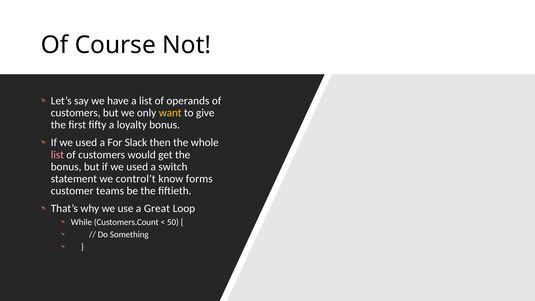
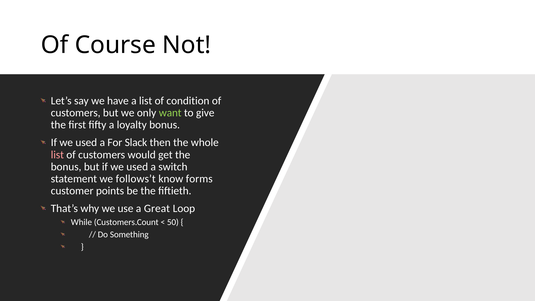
operands: operands -> condition
want colour: yellow -> light green
control’t: control’t -> follows’t
teams: teams -> points
